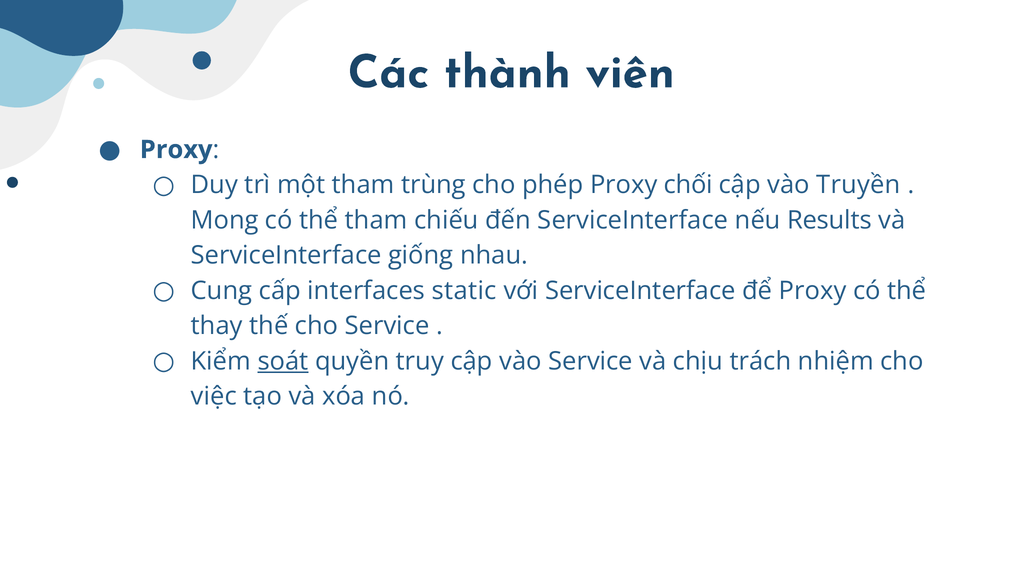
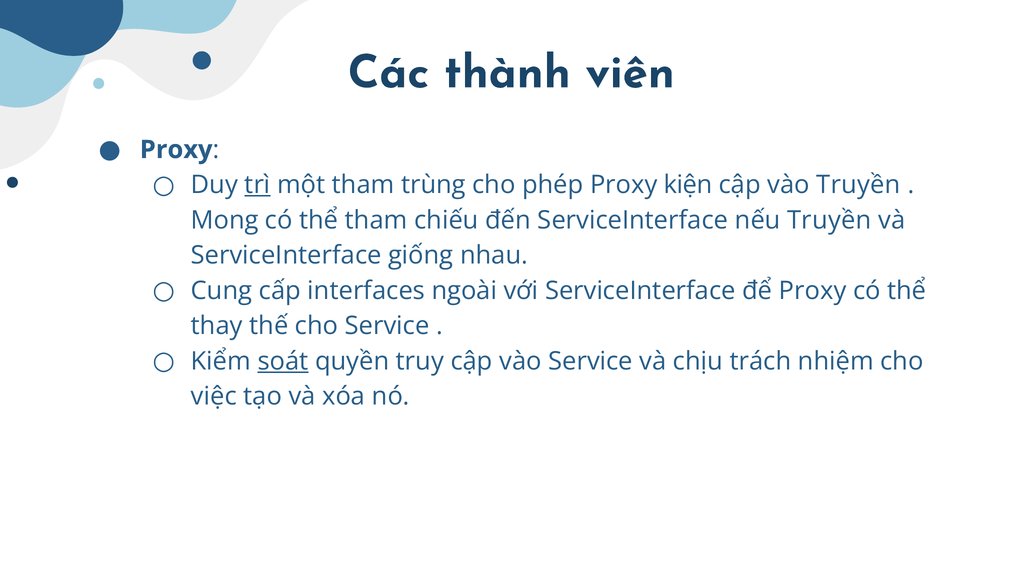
trì underline: none -> present
chối: chối -> kiện
nếu Results: Results -> Truyền
static: static -> ngoài
